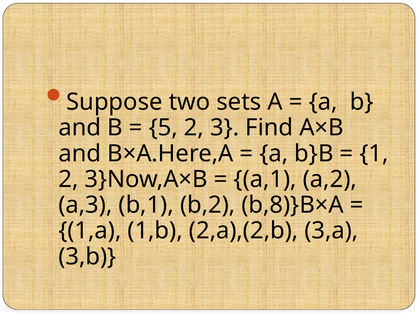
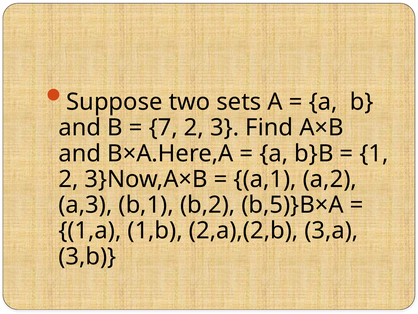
5: 5 -> 7
b,8)}B×A: b,8)}B×A -> b,5)}B×A
